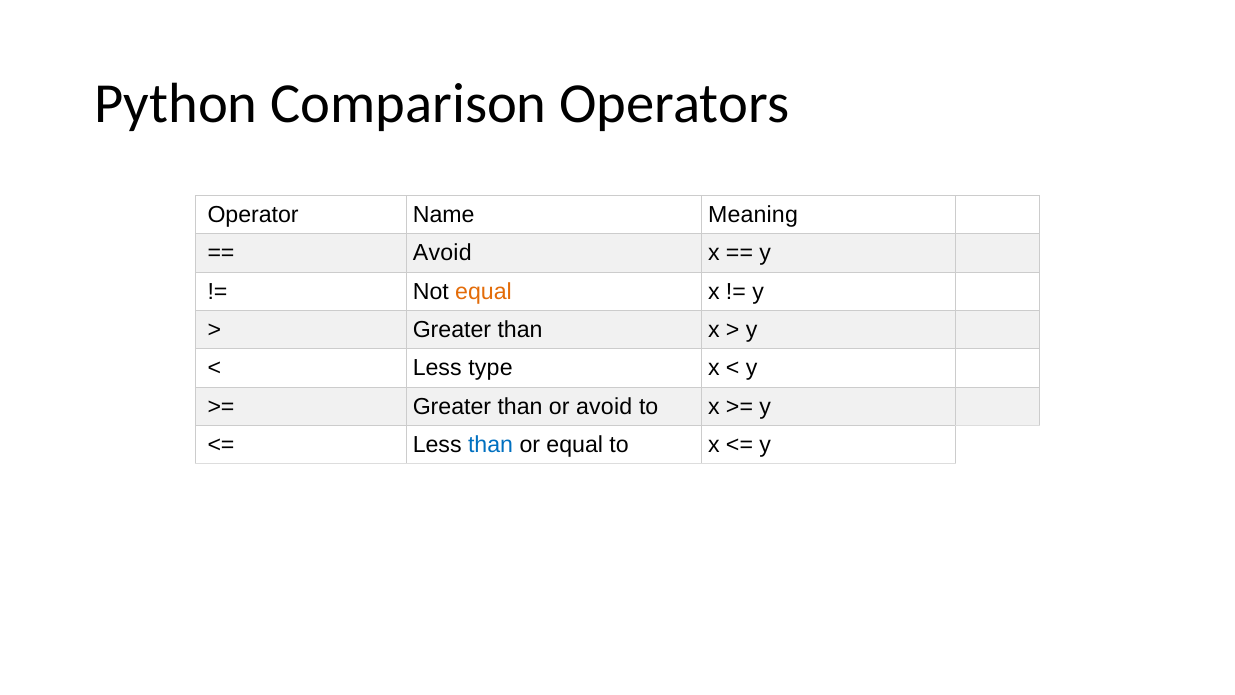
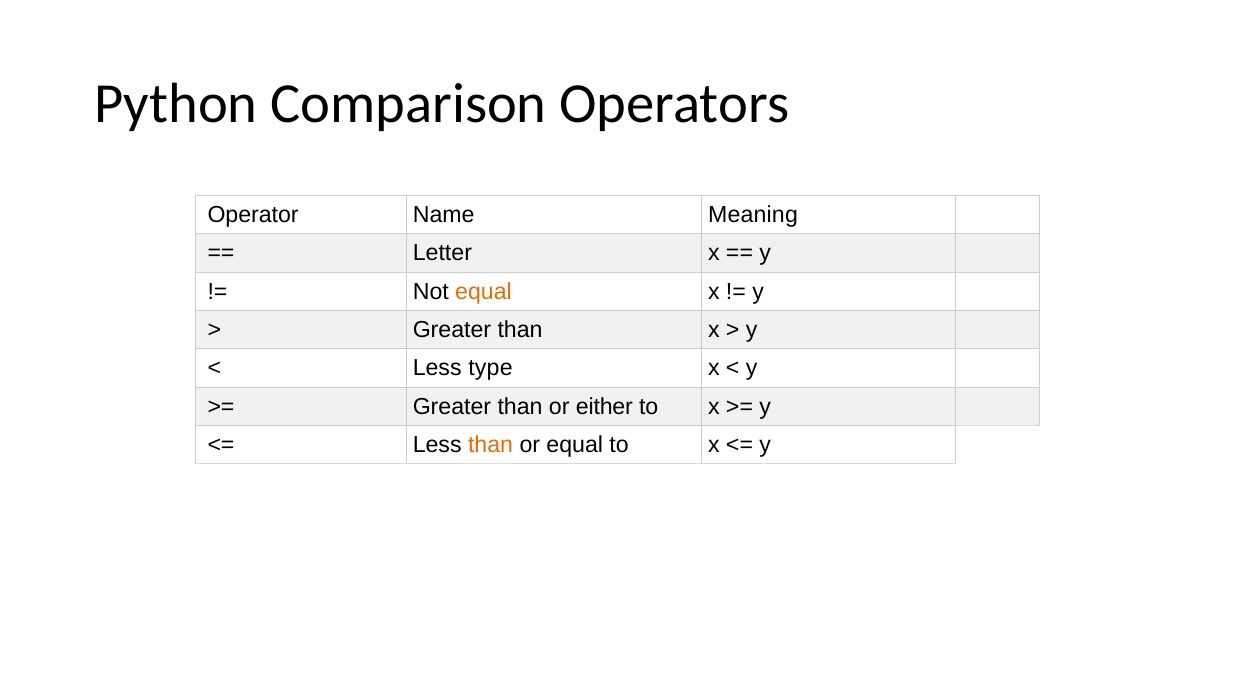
Avoid at (442, 253): Avoid -> Letter
or avoid: avoid -> either
than at (491, 445) colour: blue -> orange
